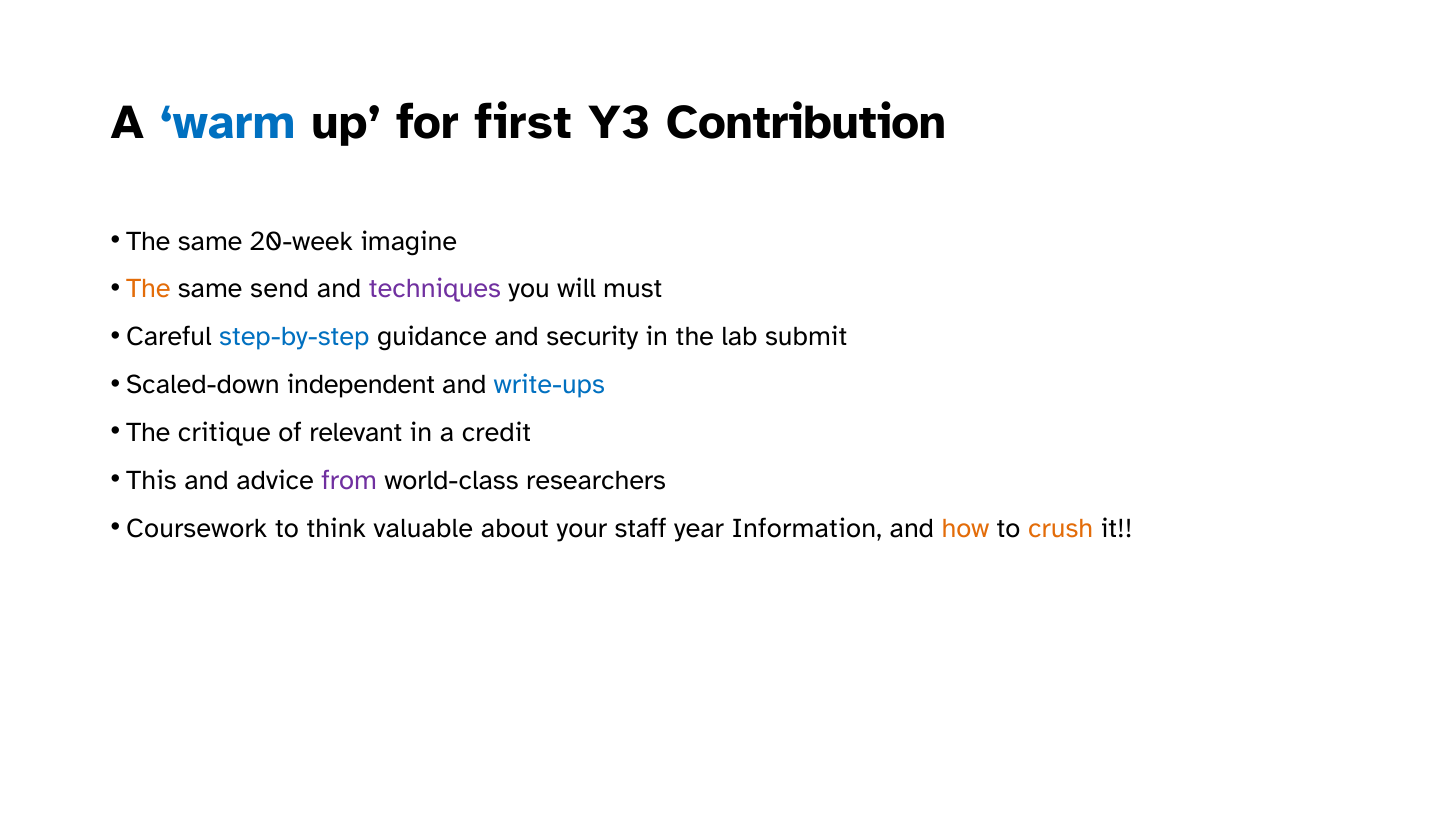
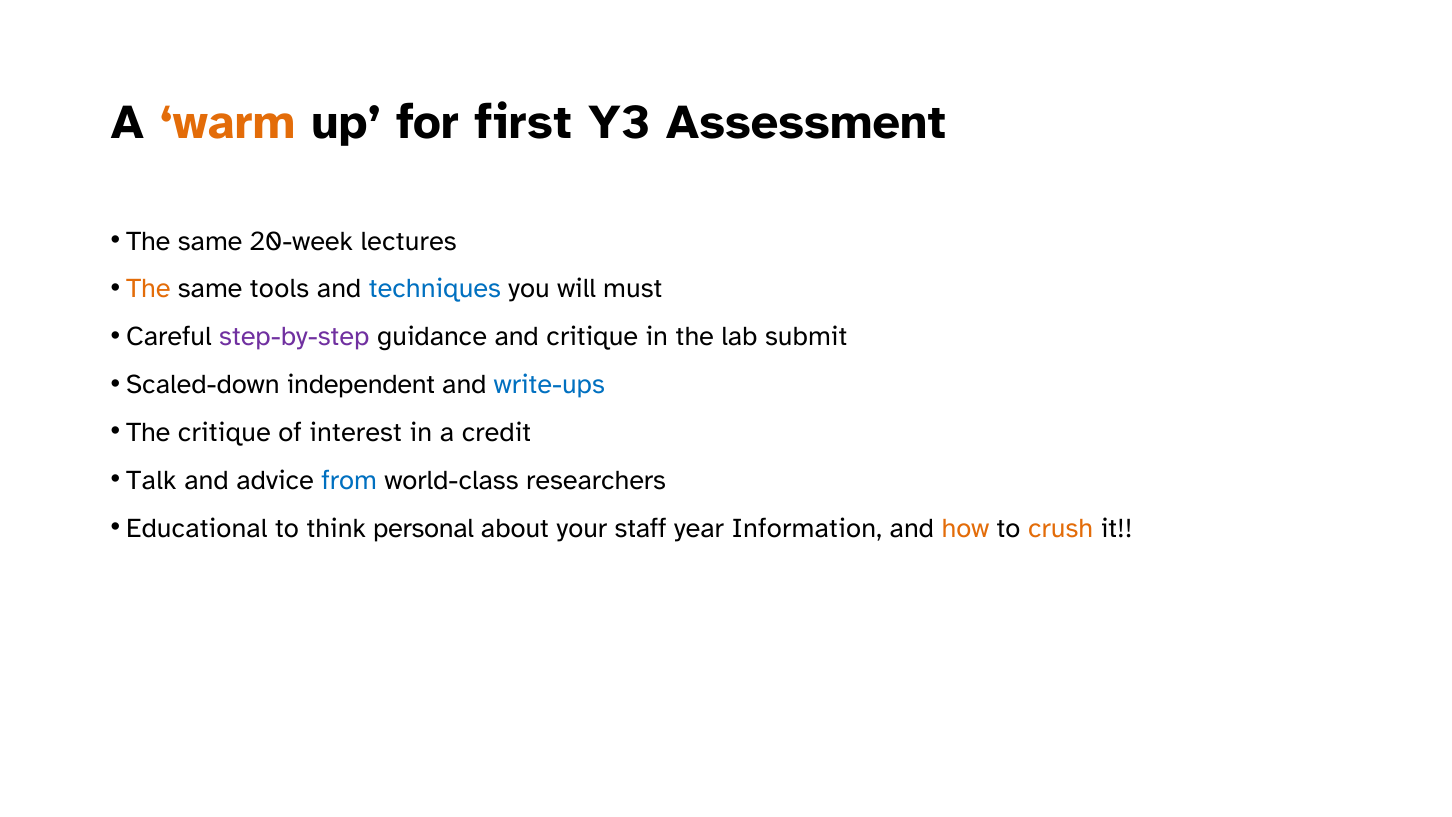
warm colour: blue -> orange
Contribution: Contribution -> Assessment
imagine: imagine -> lectures
send: send -> tools
techniques colour: purple -> blue
step-by-step colour: blue -> purple
and security: security -> critique
relevant: relevant -> interest
This: This -> Talk
from colour: purple -> blue
Coursework: Coursework -> Educational
valuable: valuable -> personal
